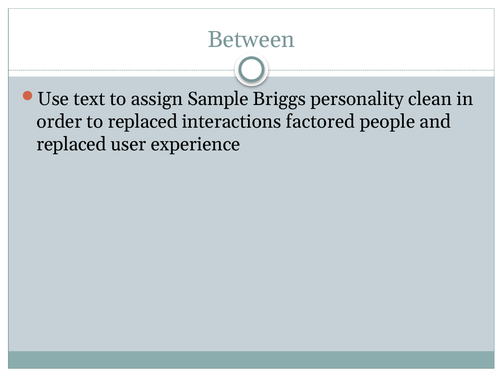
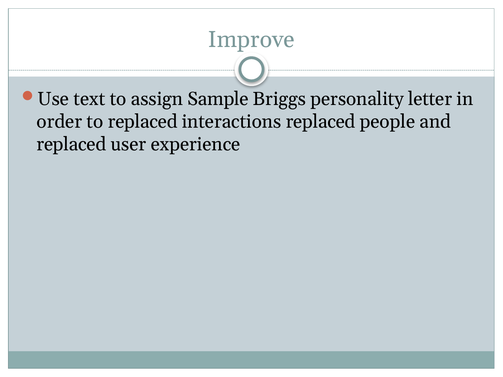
Between: Between -> Improve
clean: clean -> letter
interactions factored: factored -> replaced
